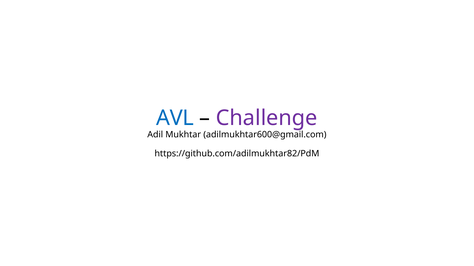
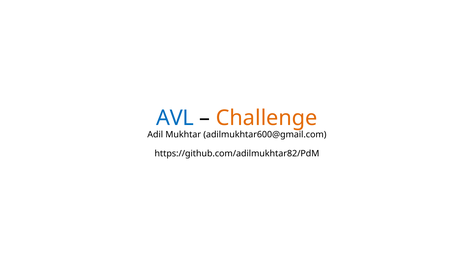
Challenge colour: purple -> orange
